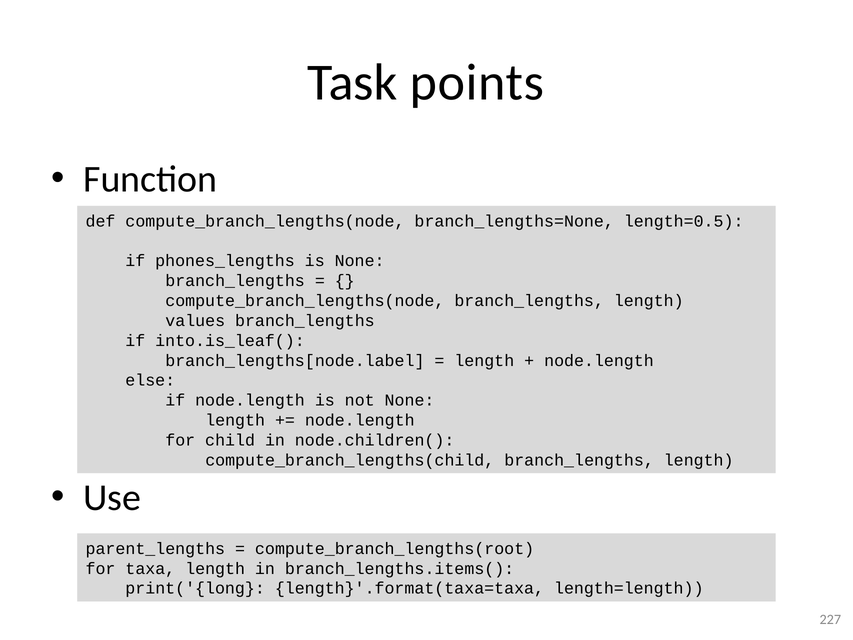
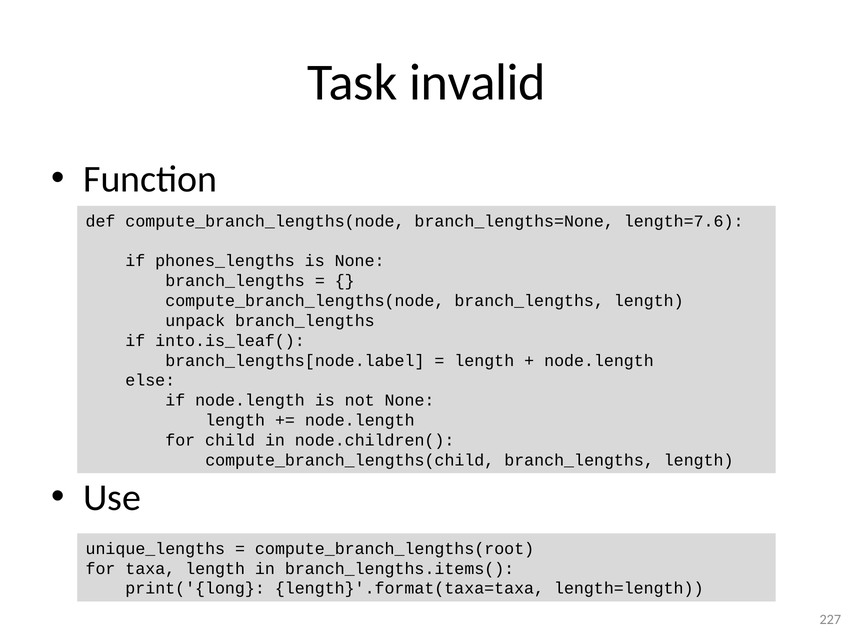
points: points -> invalid
length=0.5: length=0.5 -> length=7.6
values: values -> unpack
parent_lengths: parent_lengths -> unique_lengths
